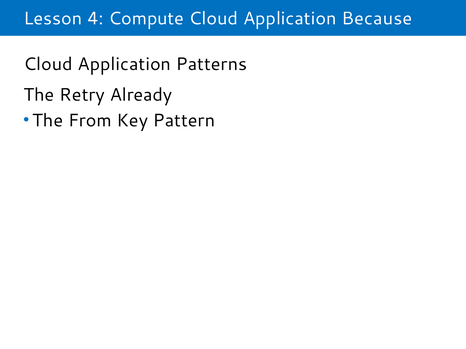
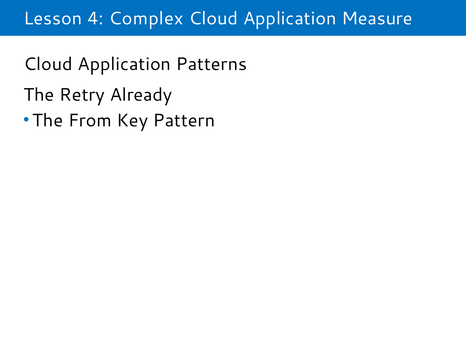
Compute: Compute -> Complex
Because: Because -> Measure
